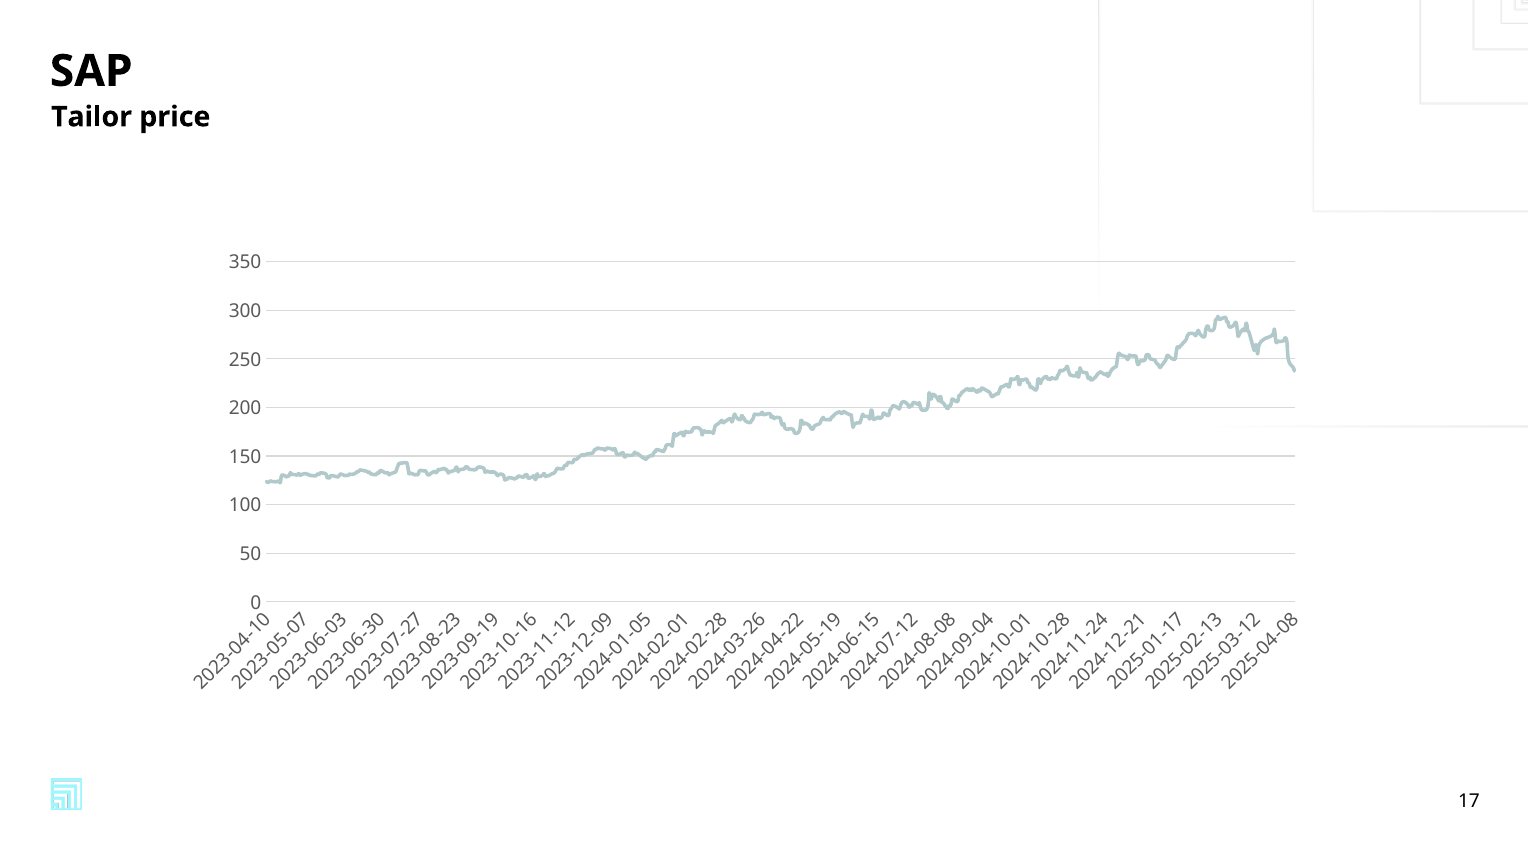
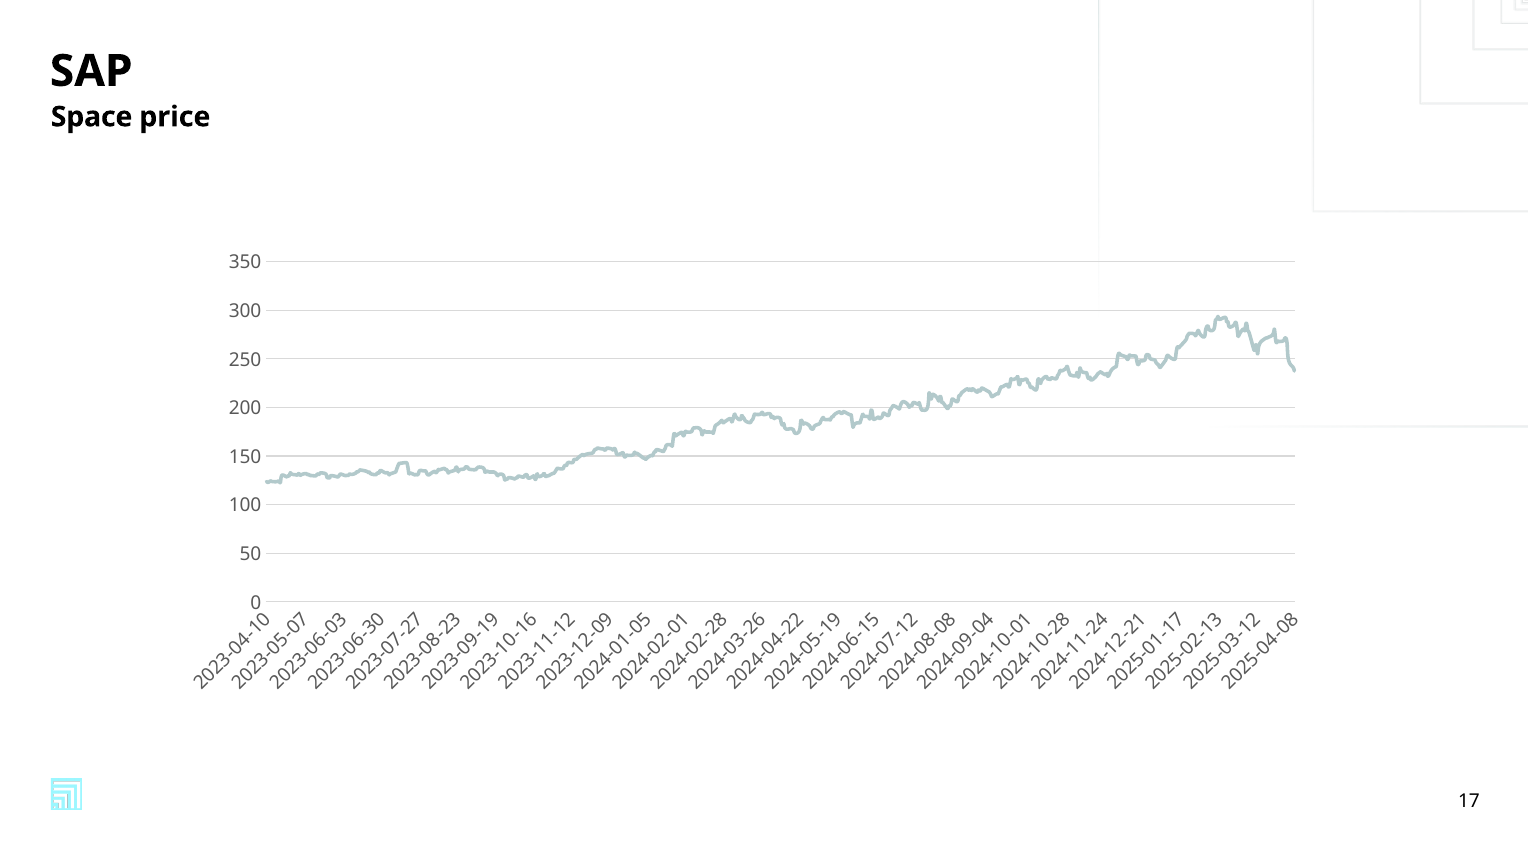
Tailor: Tailor -> Space
